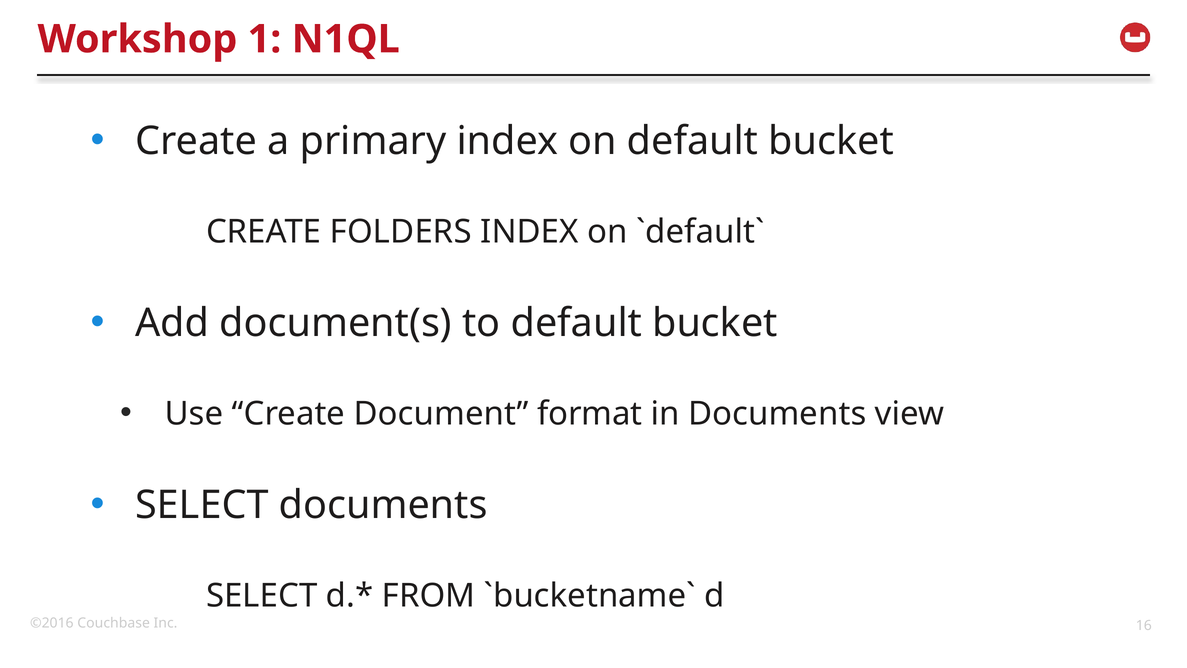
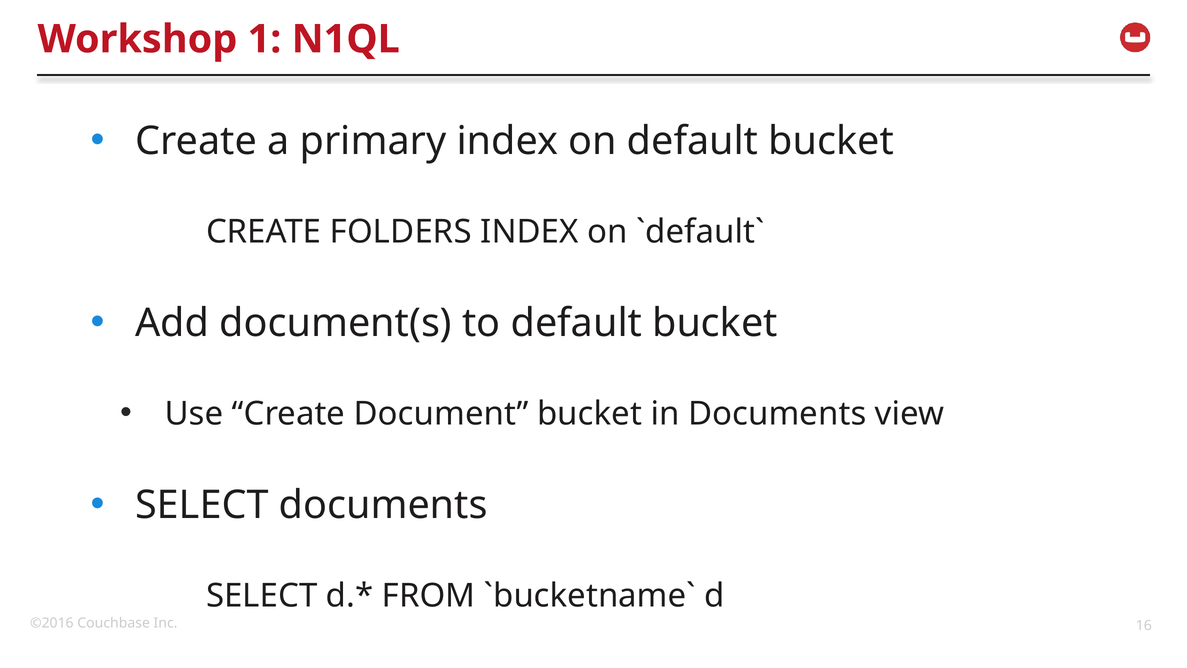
Document format: format -> bucket
